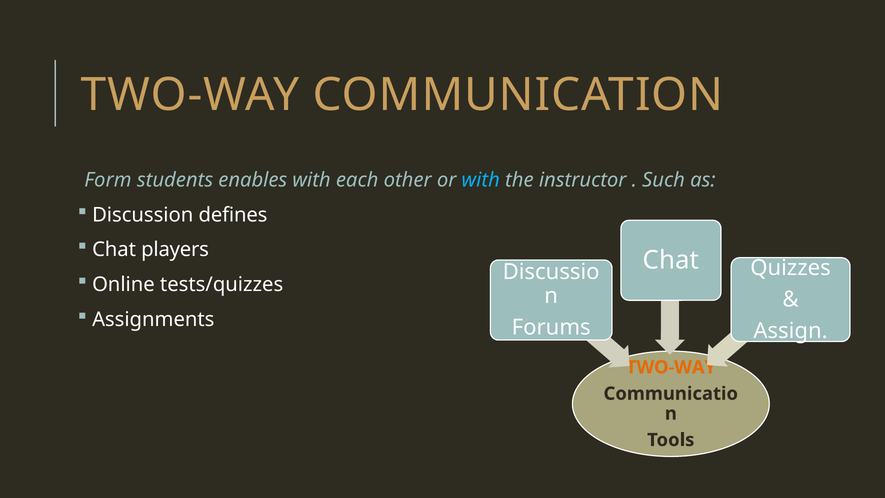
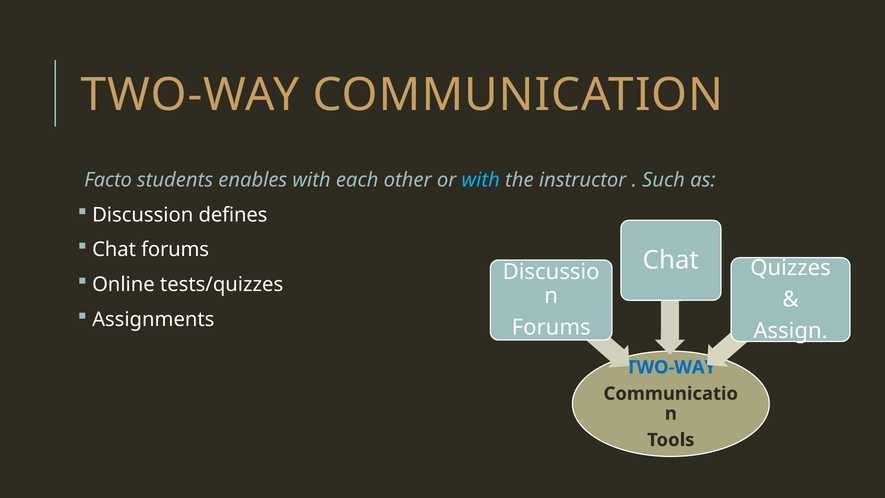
Form: Form -> Facto
Chat players: players -> forums
TWO-WAY at (671, 367) colour: orange -> blue
